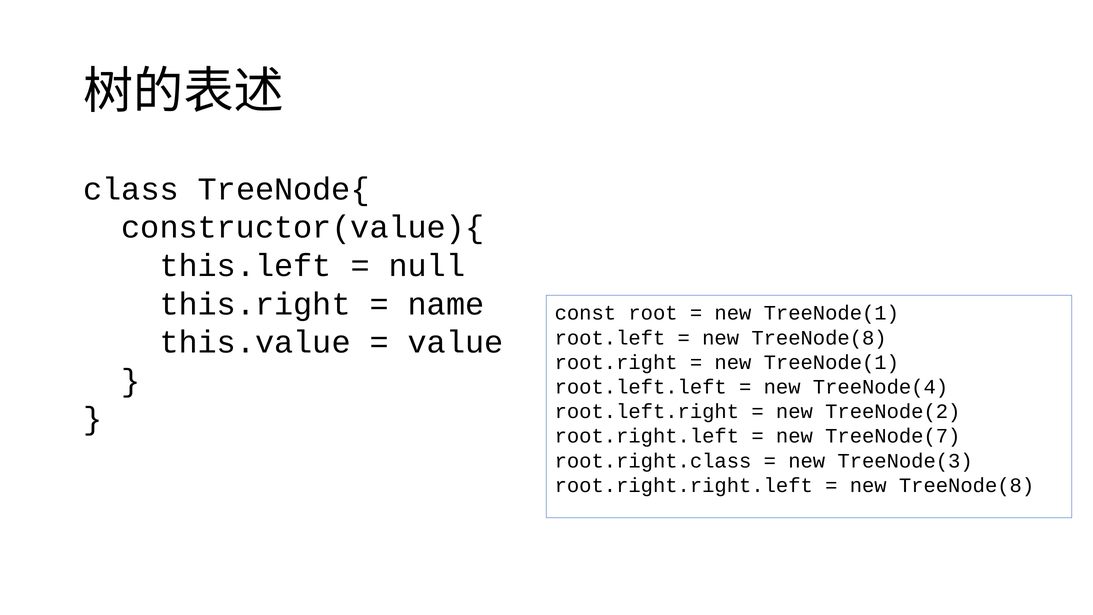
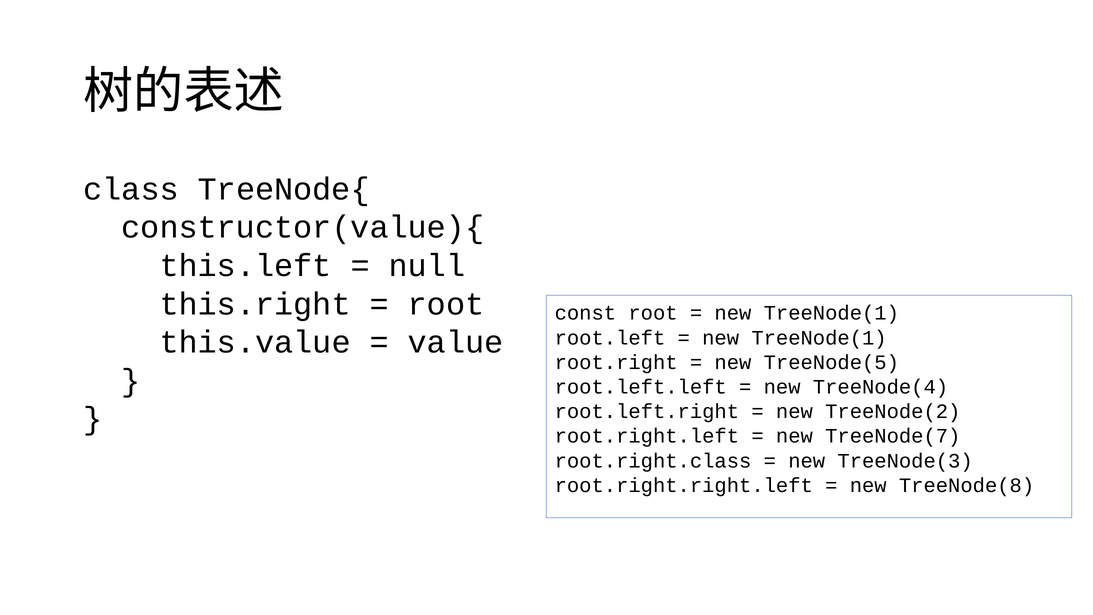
name at (446, 304): name -> root
TreeNode(8 at (819, 338): TreeNode(8 -> TreeNode(1
TreeNode(1 at (831, 362): TreeNode(1 -> TreeNode(5
